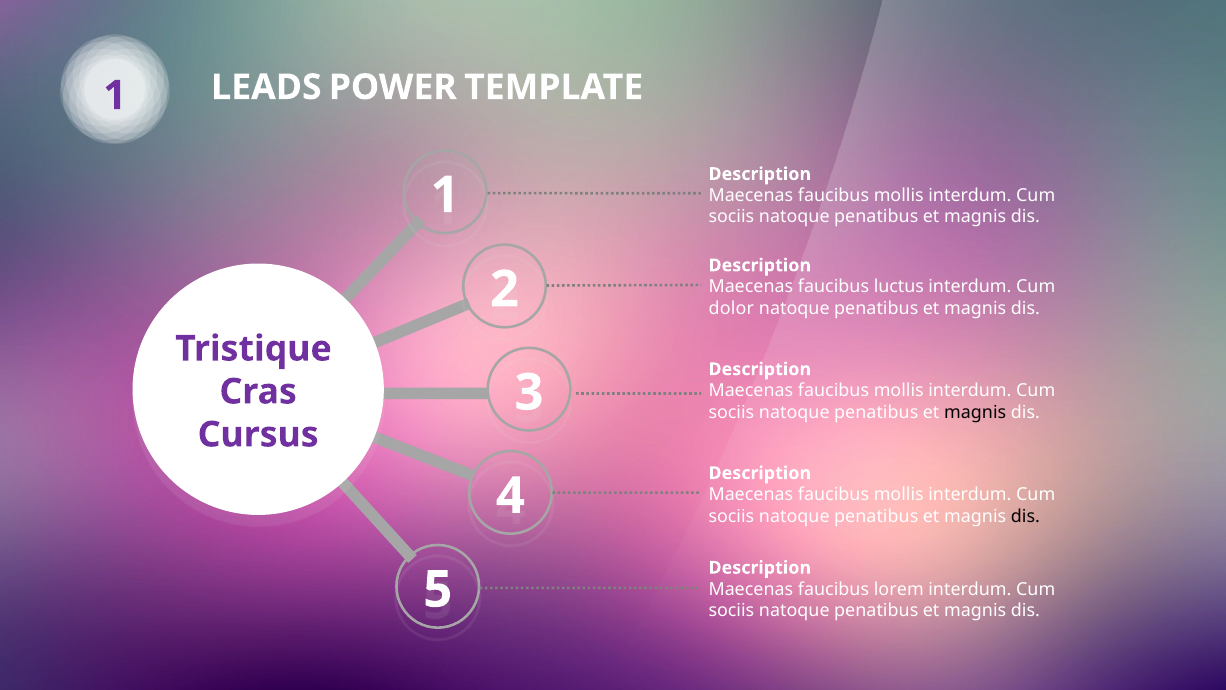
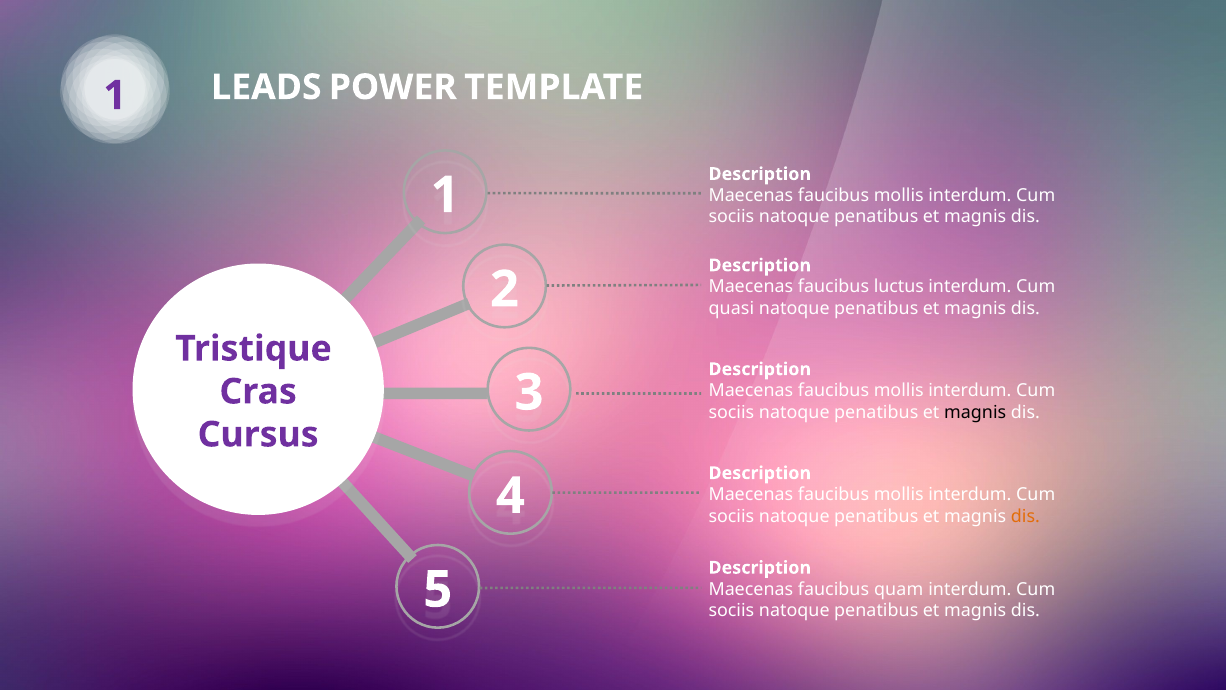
dolor: dolor -> quasi
dis at (1025, 516) colour: black -> orange
lorem: lorem -> quam
